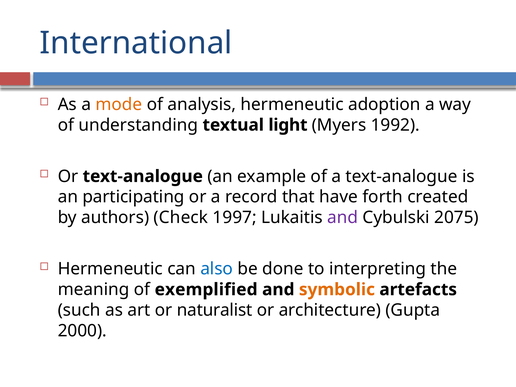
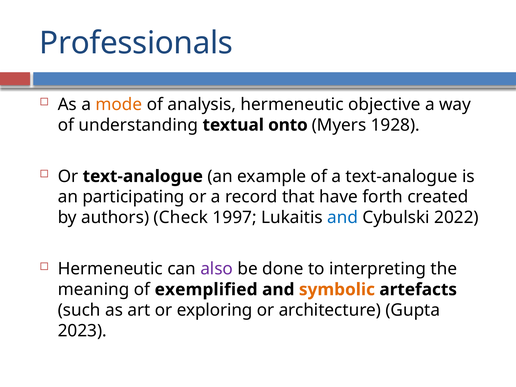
International: International -> Professionals
adoption: adoption -> objective
light: light -> onto
1992: 1992 -> 1928
and at (343, 218) colour: purple -> blue
2075: 2075 -> 2022
also colour: blue -> purple
naturalist: naturalist -> exploring
2000: 2000 -> 2023
